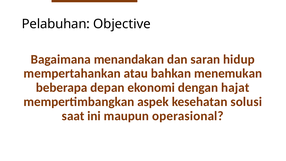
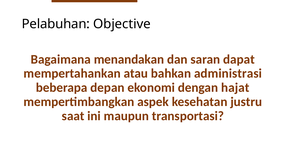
hidup: hidup -> dapat
menemukan: menemukan -> administrasi
solusi: solusi -> justru
operasional: operasional -> transportasi
